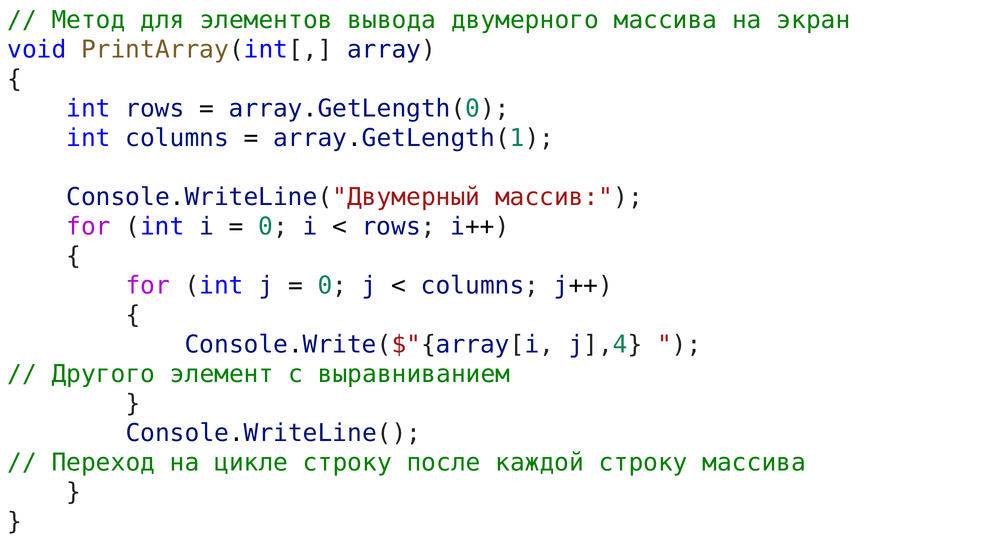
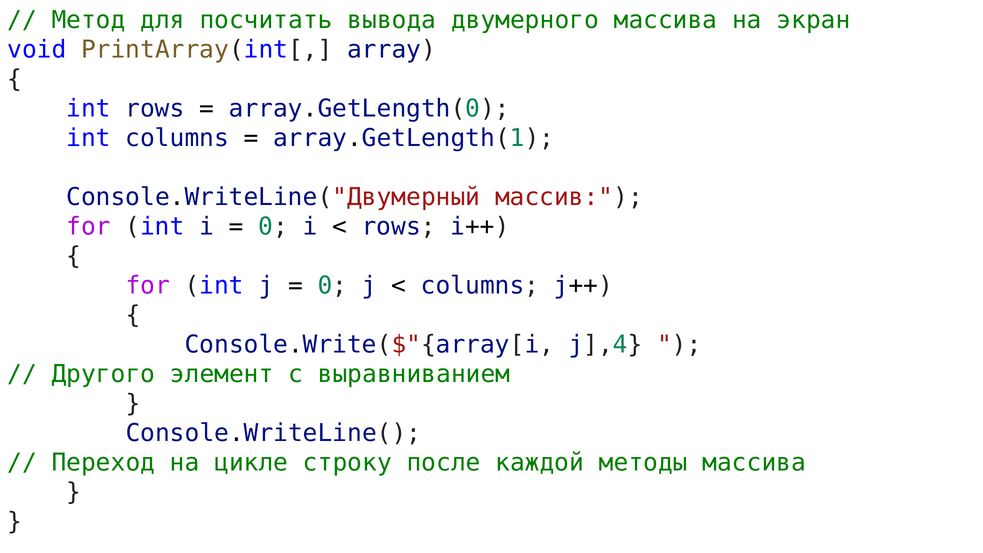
элементов: элементов -> посчитать
каждой строку: строку -> методы
